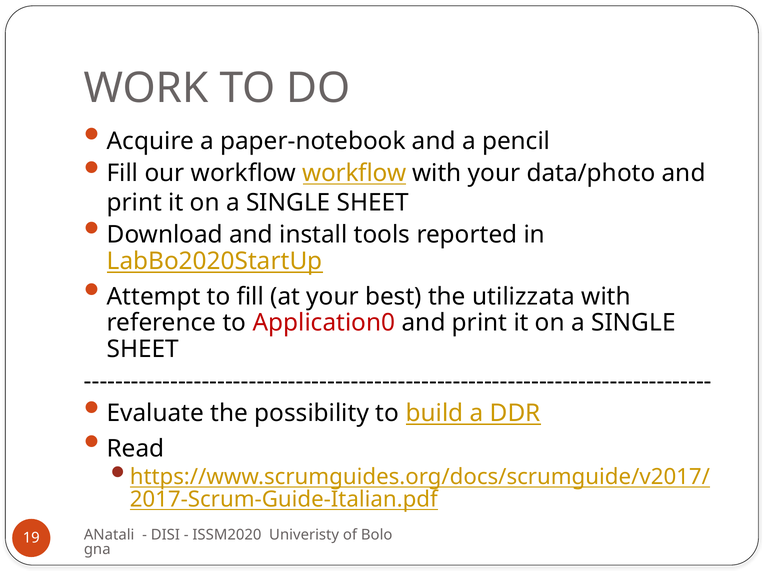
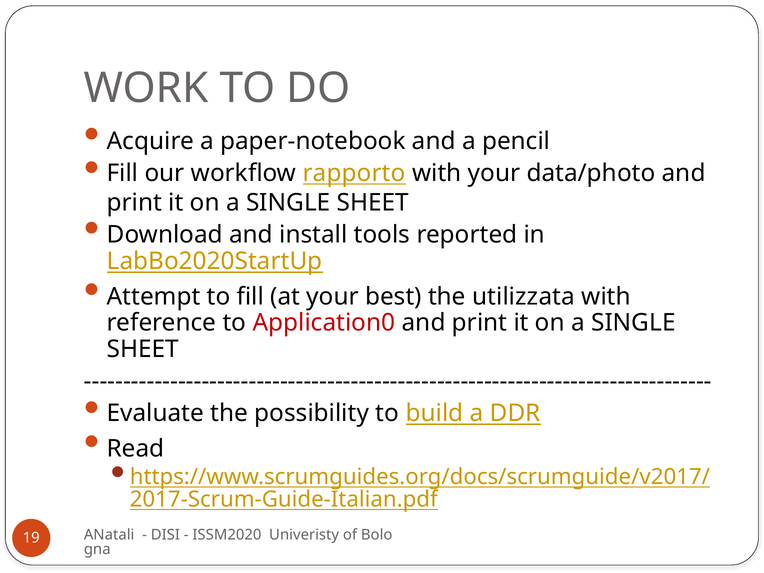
workflow workflow: workflow -> rapporto
